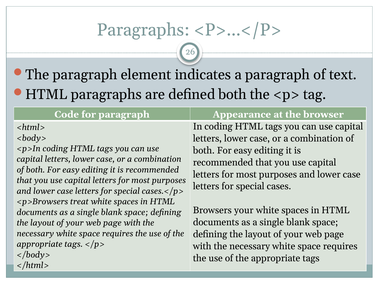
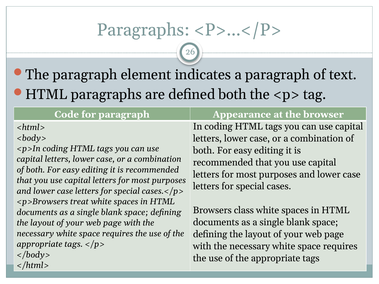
Browsers your: your -> class
